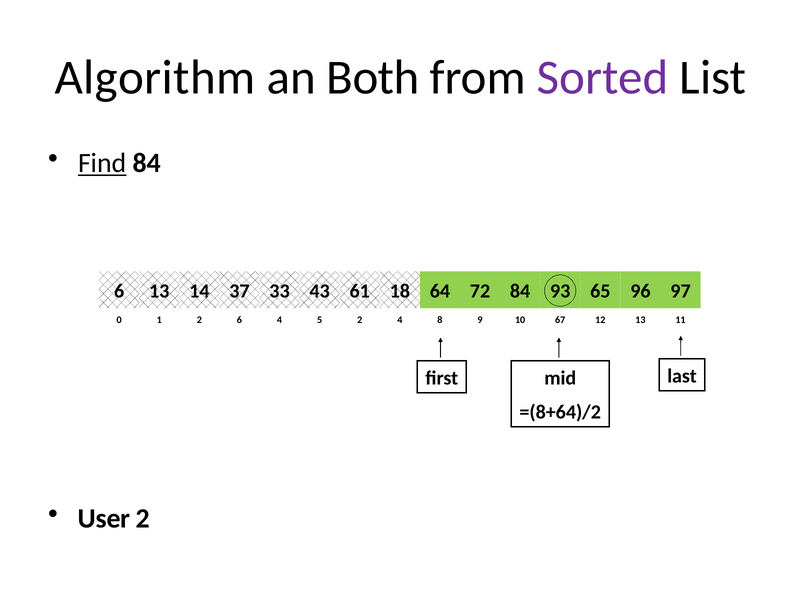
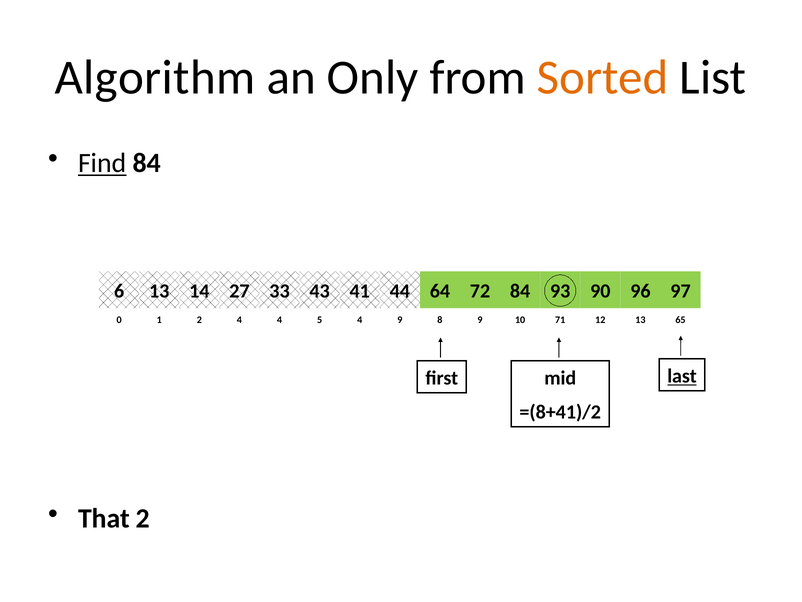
Both: Both -> Only
Sorted colour: purple -> orange
37: 37 -> 27
61: 61 -> 41
18: 18 -> 44
65: 65 -> 90
1 6: 6 -> 4
2 at (360, 320): 2 -> 4
5 4: 4 -> 9
67: 67 -> 71
11: 11 -> 65
last underline: none -> present
=(8+64)/2: =(8+64)/2 -> =(8+41)/2
User: User -> That
